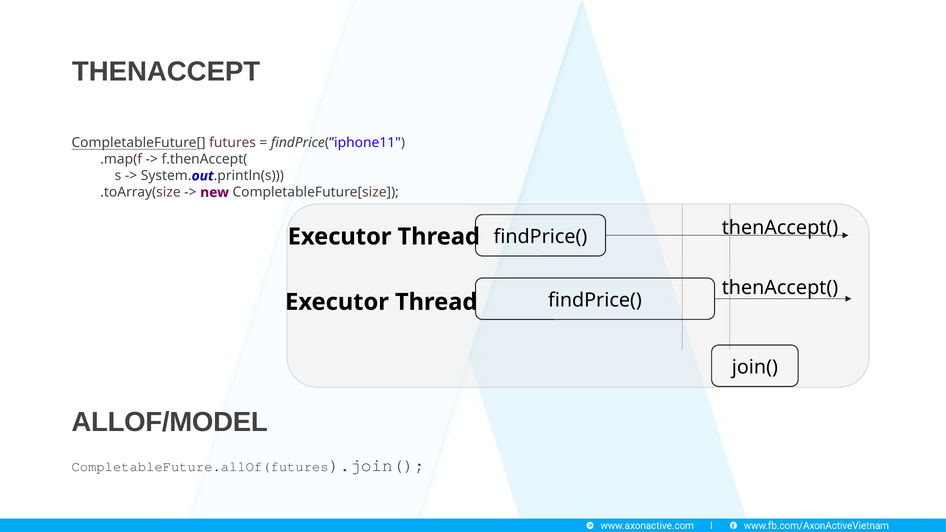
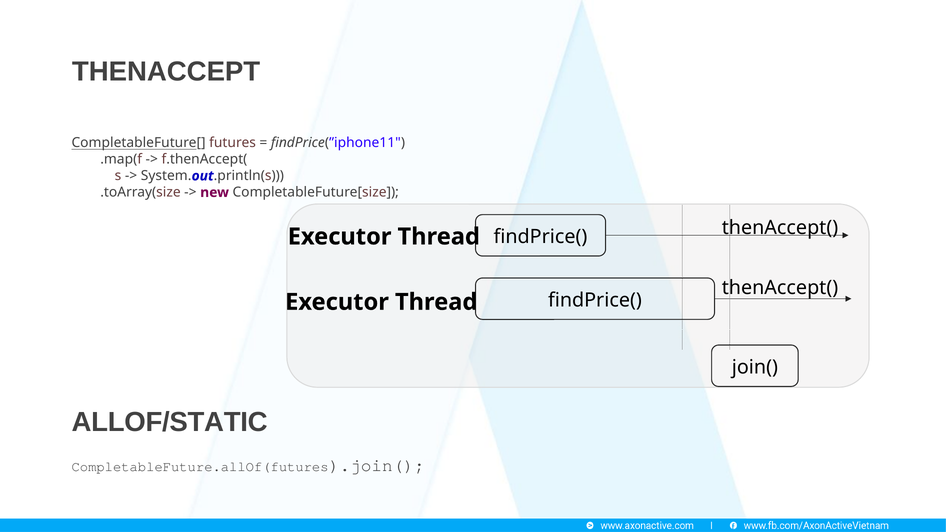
ALLOF/MODEL: ALLOF/MODEL -> ALLOF/STATIC
